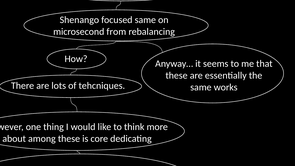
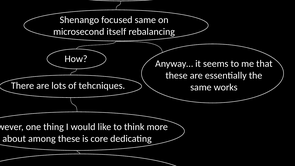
from: from -> itself
